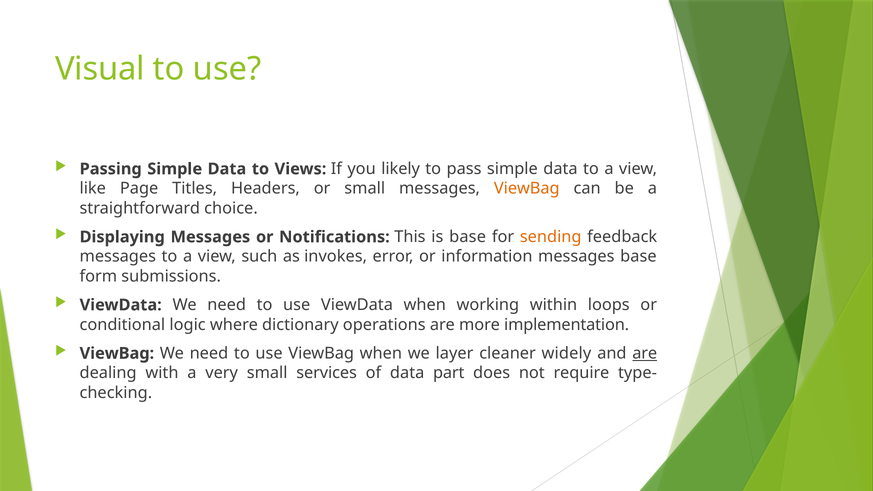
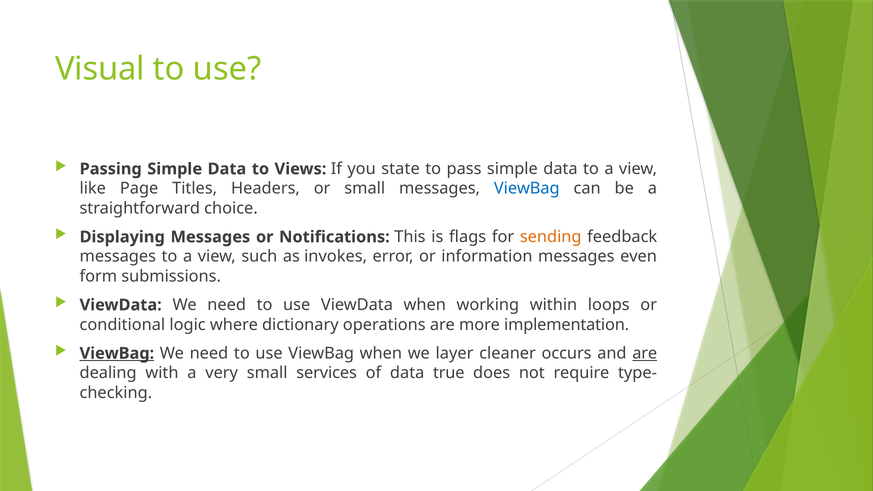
likely: likely -> state
ViewBag at (527, 189) colour: orange -> blue
is base: base -> flags
messages base: base -> even
ViewBag at (117, 353) underline: none -> present
widely: widely -> occurs
part: part -> true
